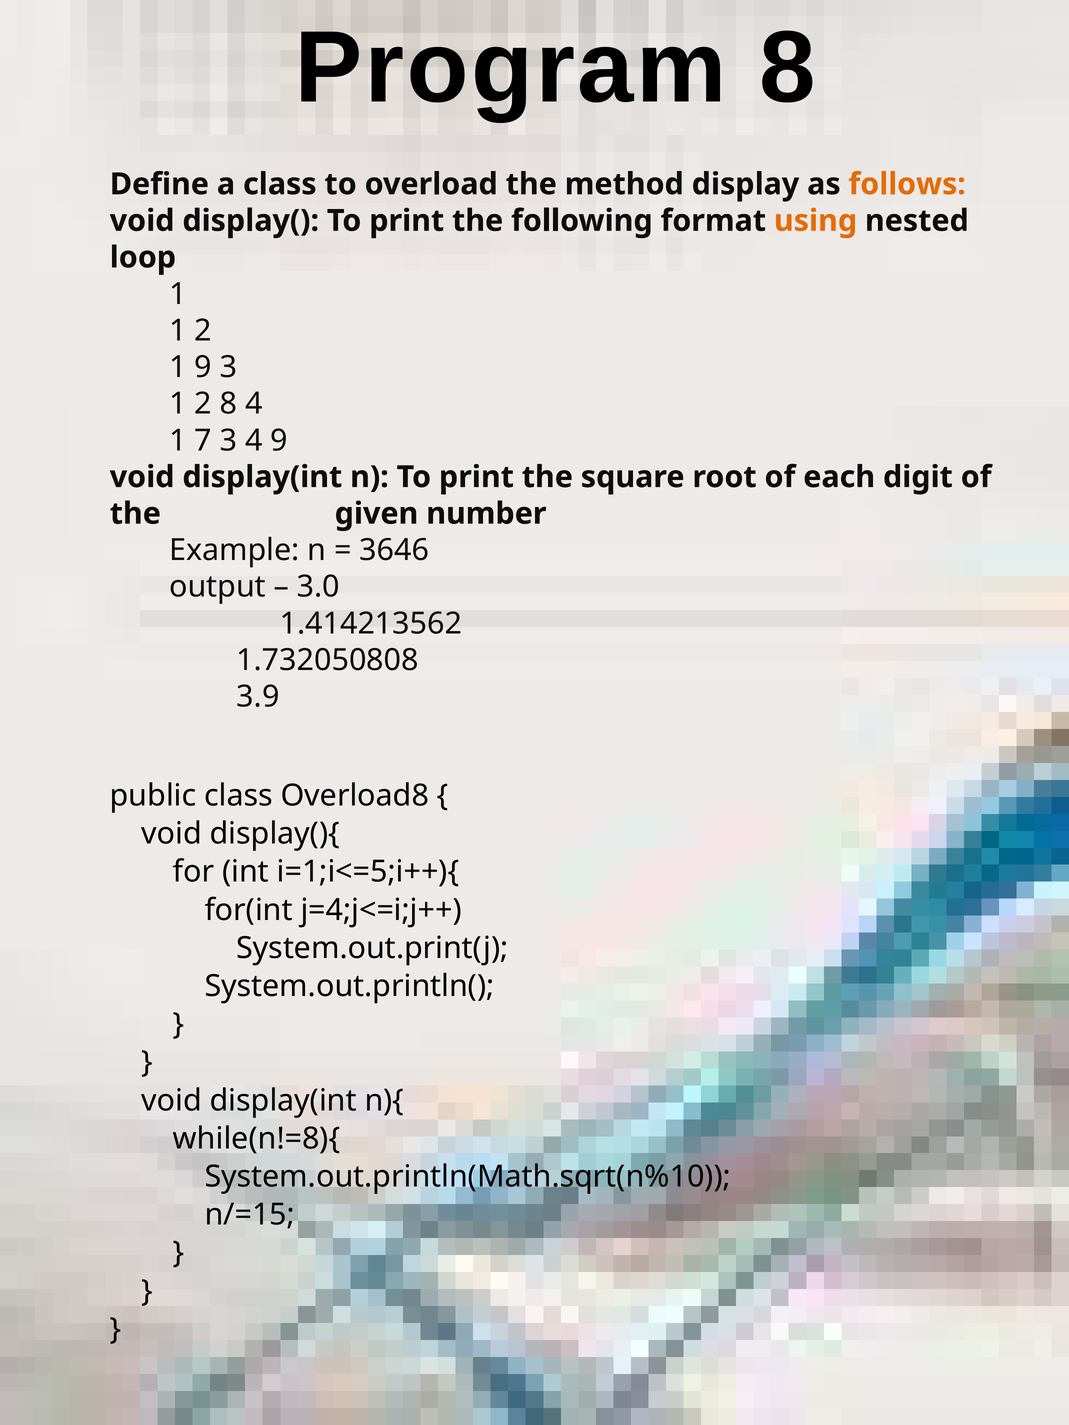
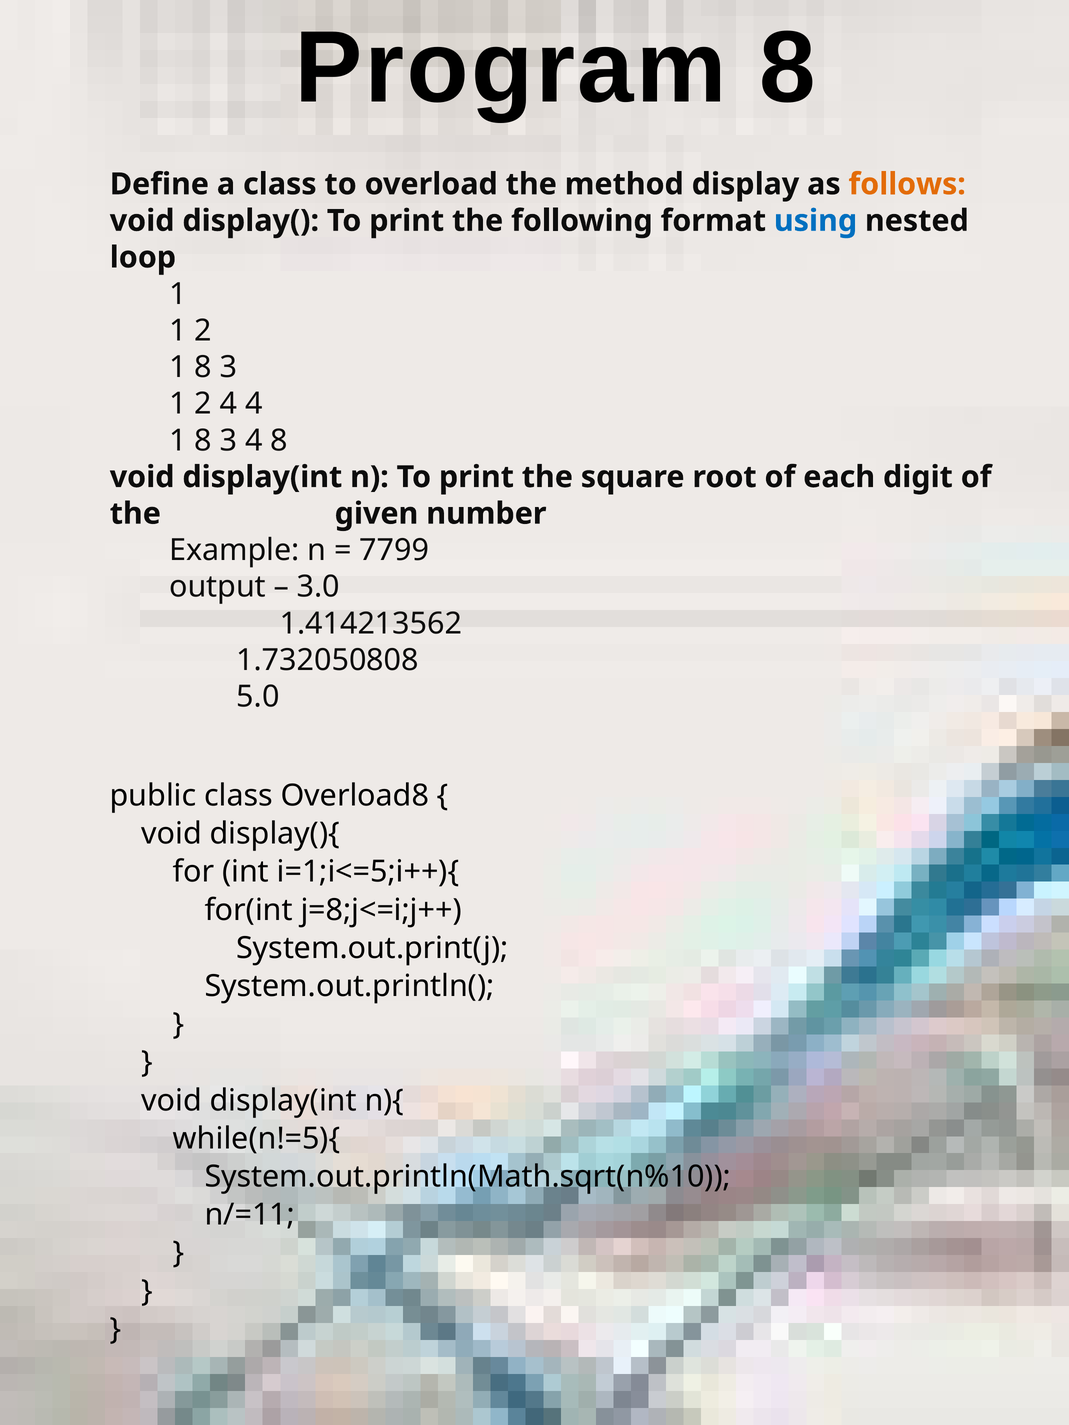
using colour: orange -> blue
9 at (203, 367): 9 -> 8
2 8: 8 -> 4
7 at (203, 441): 7 -> 8
4 9: 9 -> 8
3646: 3646 -> 7799
3.9: 3.9 -> 5.0
j=4;j<=i;j++: j=4;j<=i;j++ -> j=8;j<=i;j++
while(n!=8){: while(n!=8){ -> while(n!=5){
n/=15: n/=15 -> n/=11
